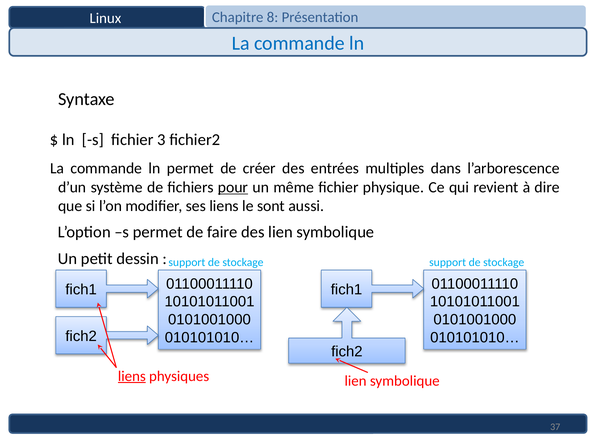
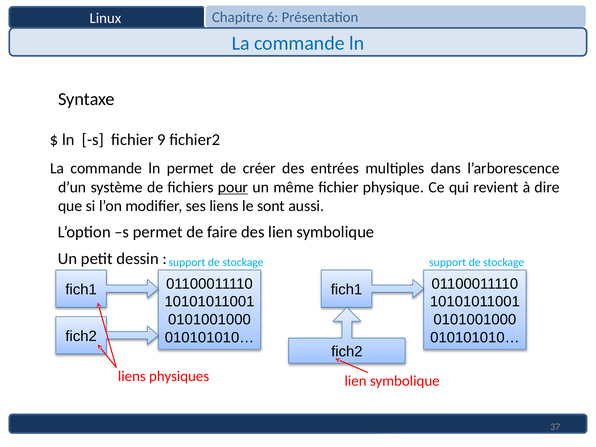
8: 8 -> 6
3: 3 -> 9
liens at (132, 376) underline: present -> none
